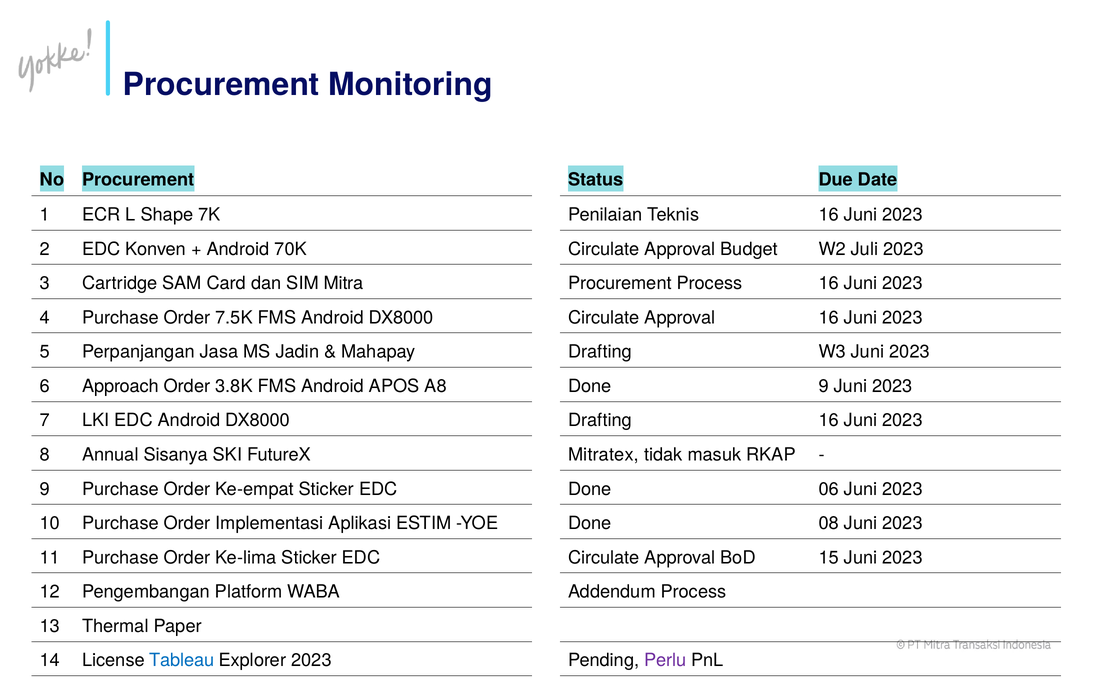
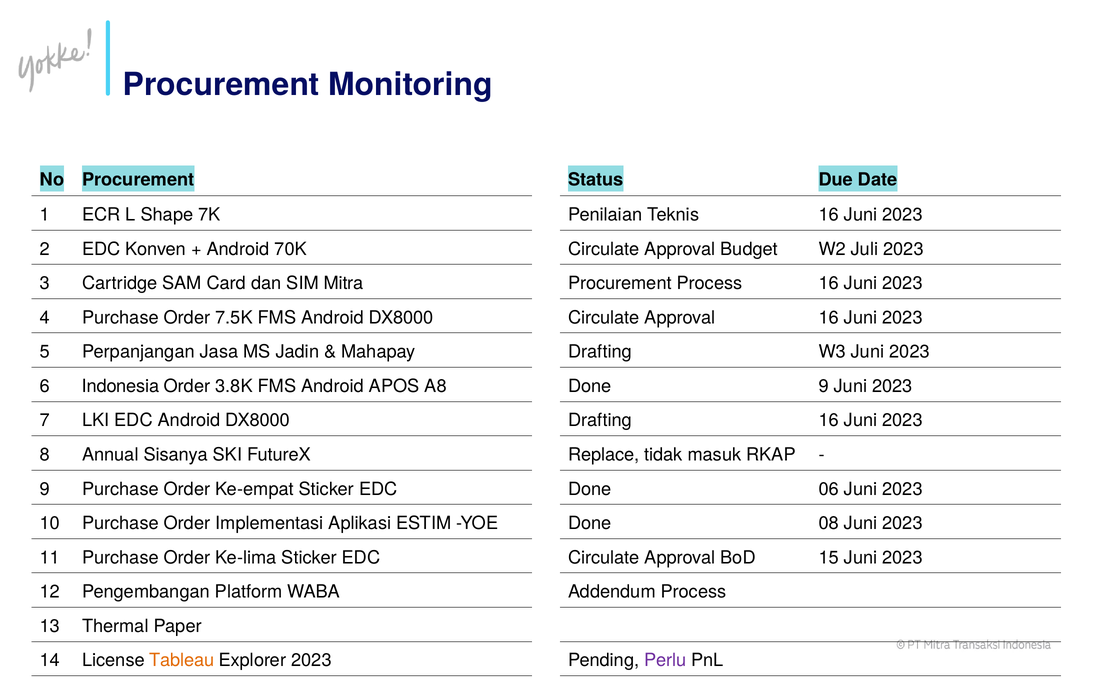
Approach: Approach -> Indonesia
Mitratex: Mitratex -> Replace
Tableau colour: blue -> orange
